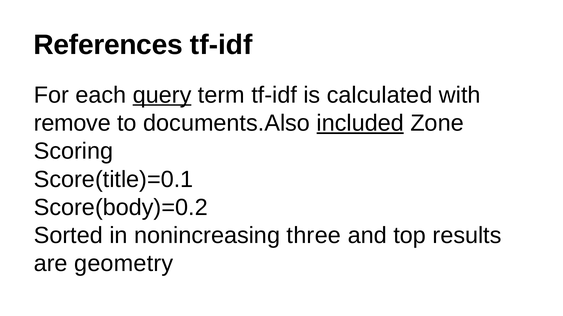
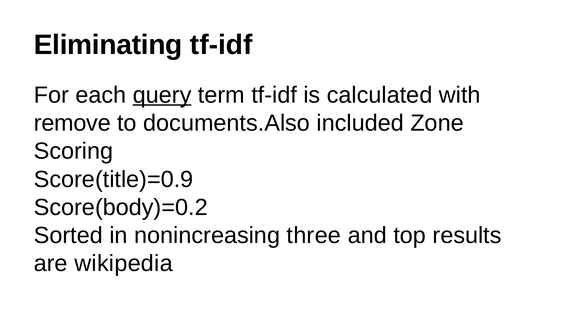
References: References -> Eliminating
included underline: present -> none
Score(title)=0.1: Score(title)=0.1 -> Score(title)=0.9
geometry: geometry -> wikipedia
